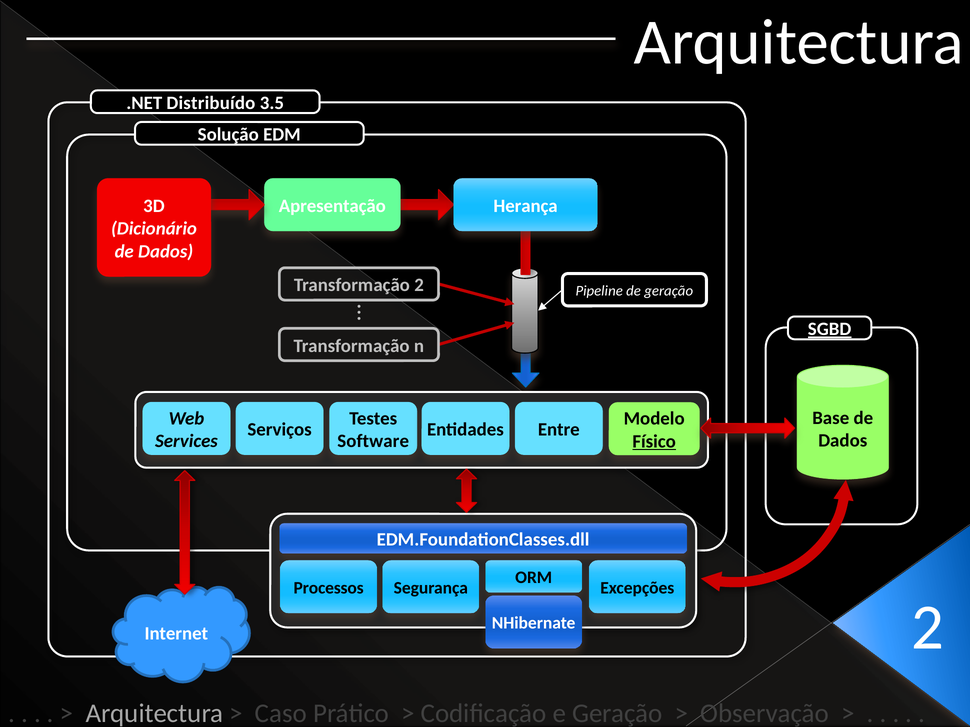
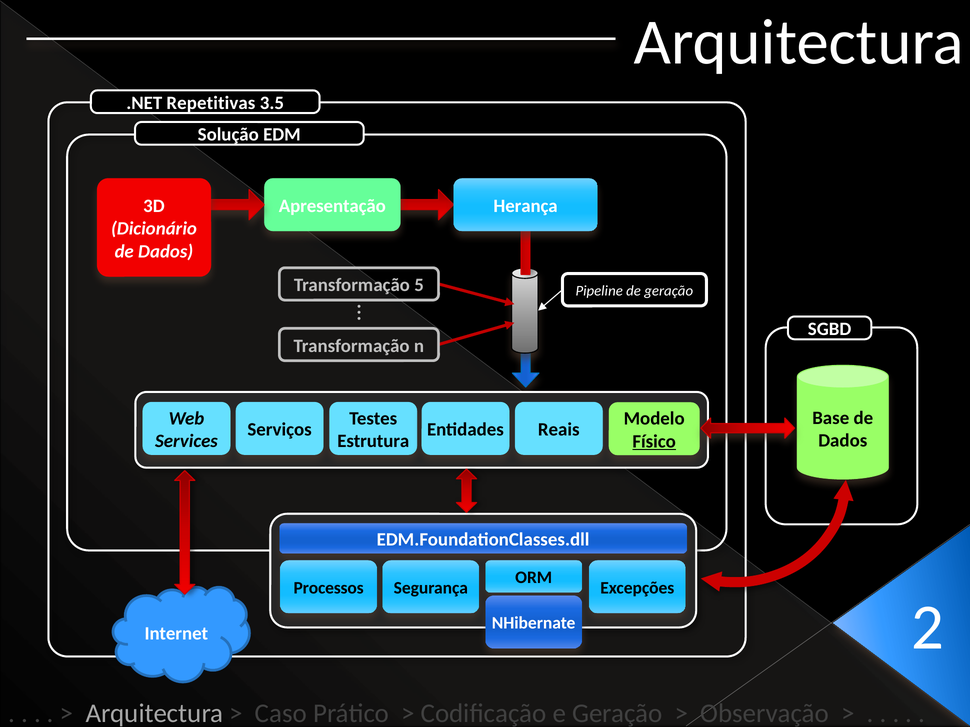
Distribuído: Distribuído -> Repetitivas
Transformação 2: 2 -> 5
SGBD underline: present -> none
Entre: Entre -> Reais
Software: Software -> Estrutura
